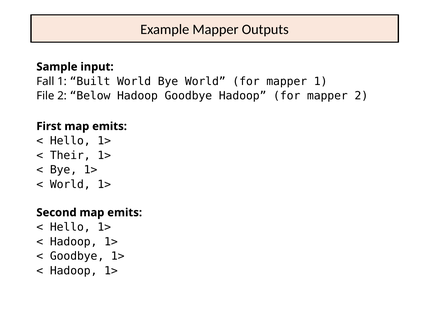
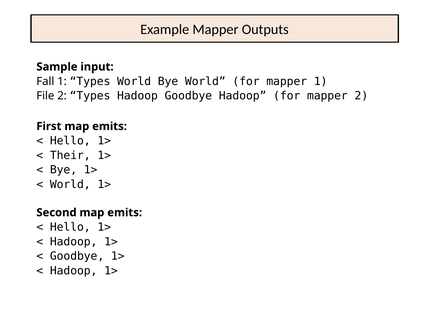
1 Built: Built -> Types
2 Below: Below -> Types
